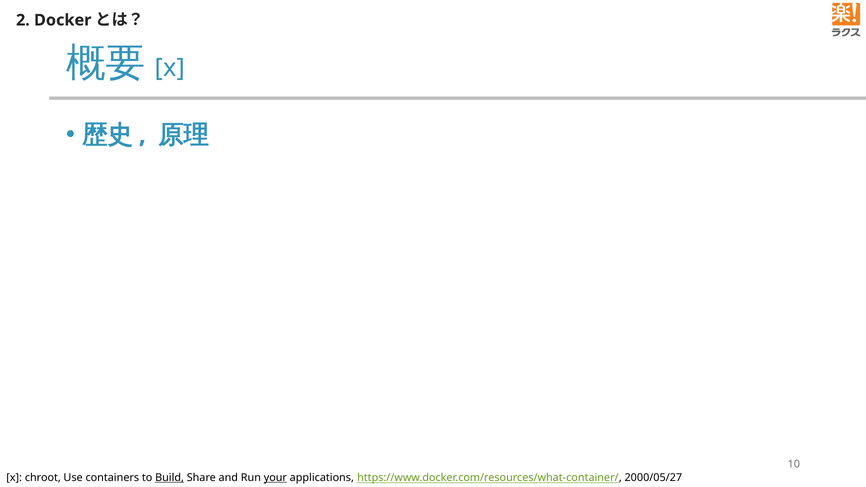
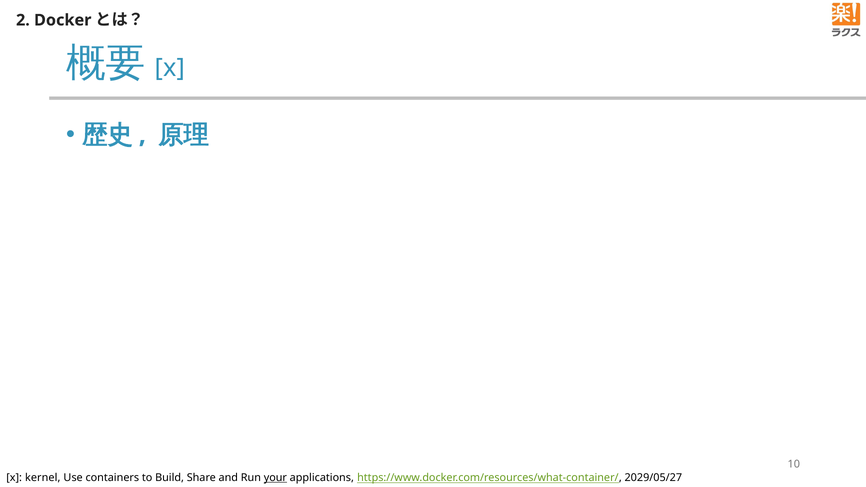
chroot: chroot -> kernel
Build underline: present -> none
2000/05/27: 2000/05/27 -> 2029/05/27
